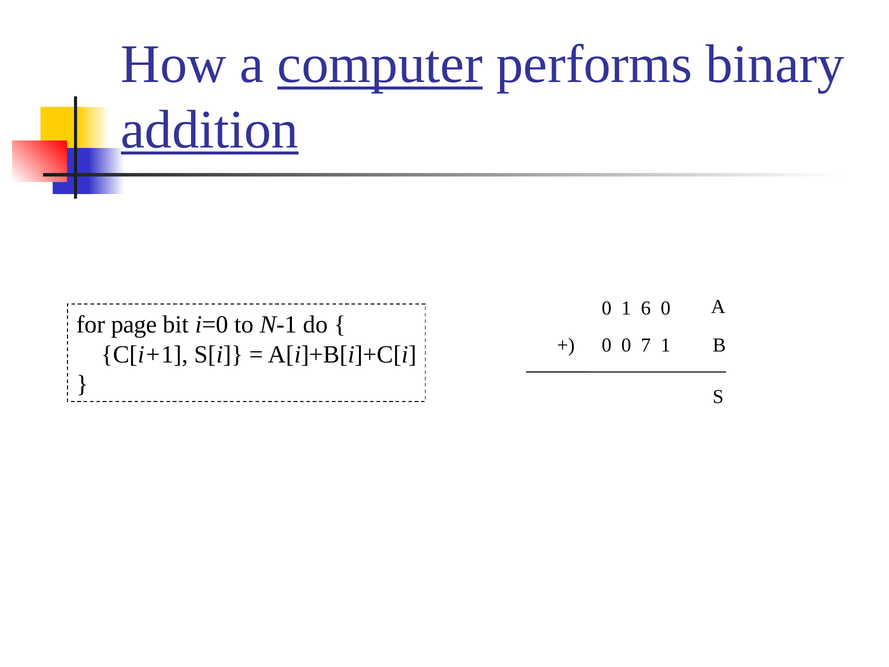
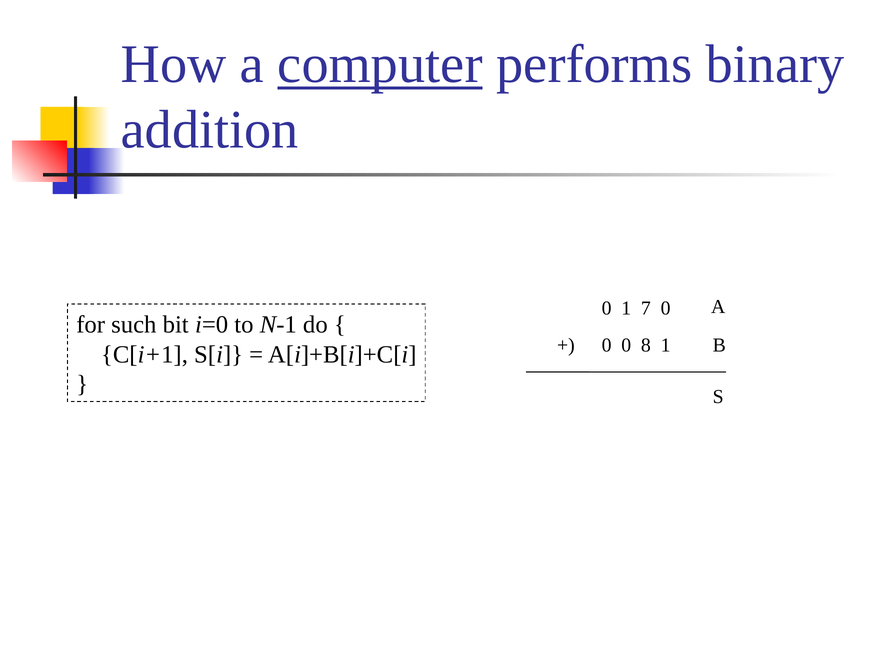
addition underline: present -> none
6: 6 -> 7
page: page -> such
7: 7 -> 8
